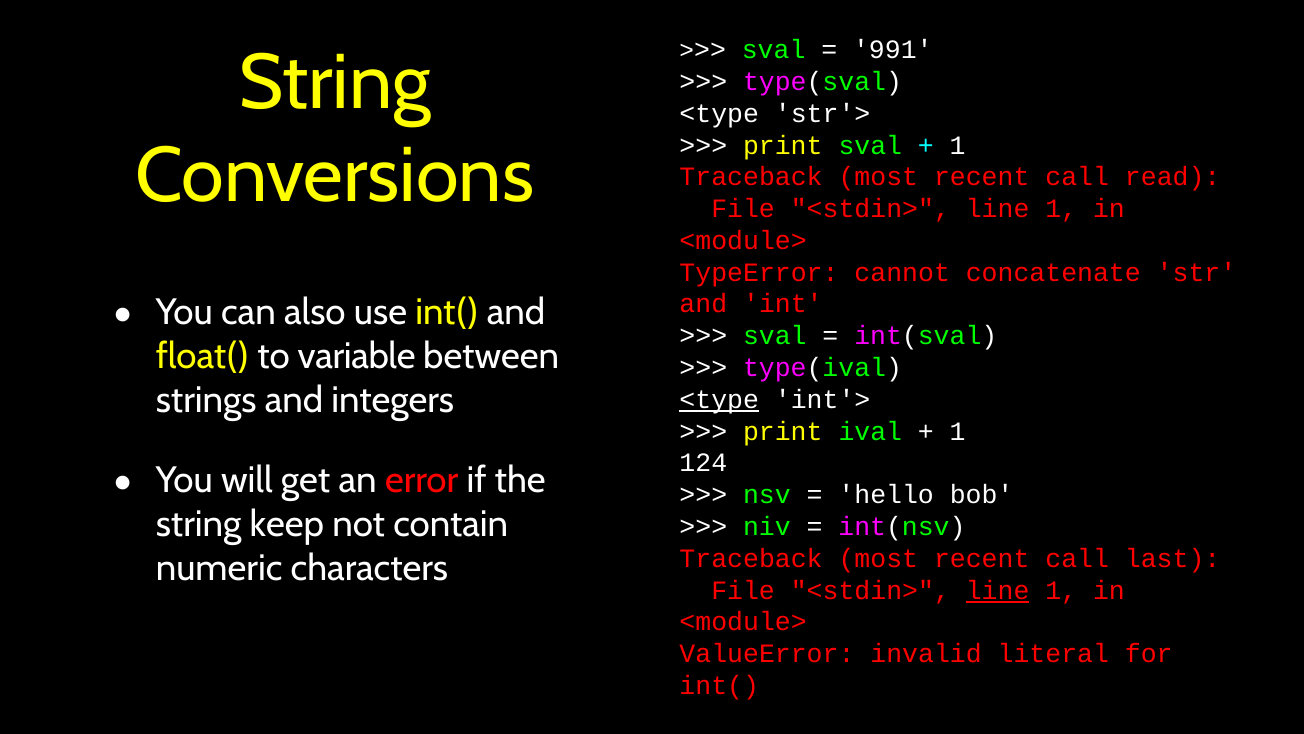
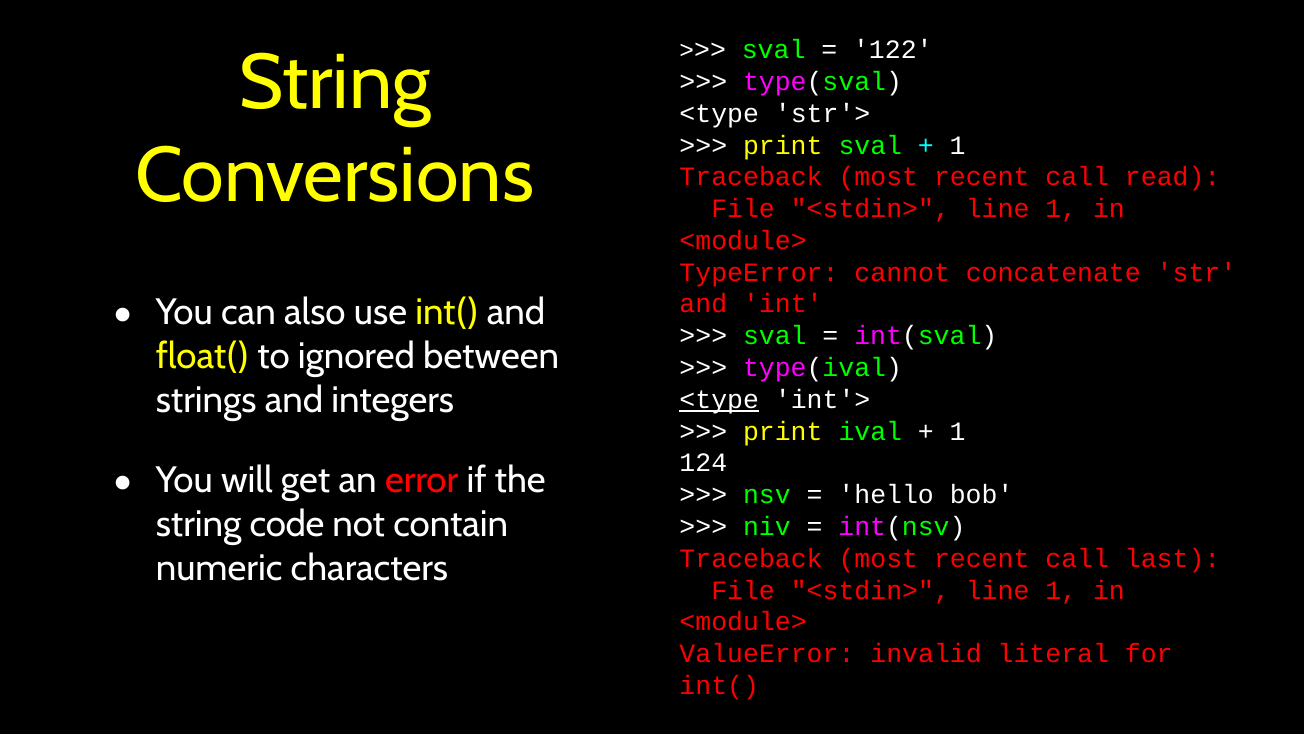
991: 991 -> 122
variable: variable -> ignored
keep: keep -> code
line at (998, 590) underline: present -> none
